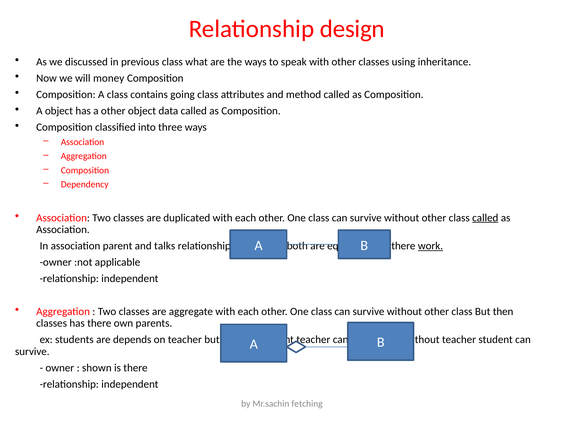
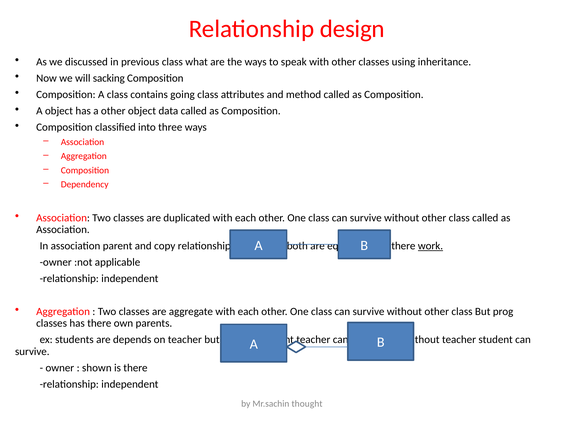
money: money -> sacking
called at (485, 218) underline: present -> none
talks: talks -> copy
then: then -> prog
fetching: fetching -> thought
